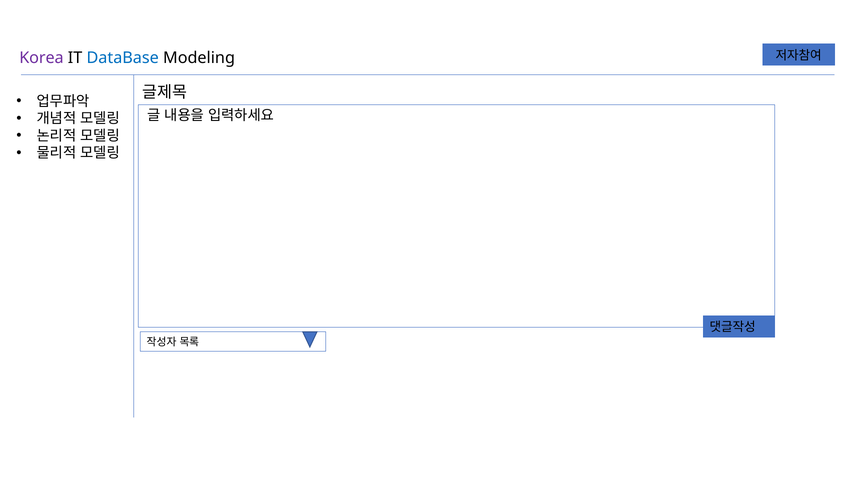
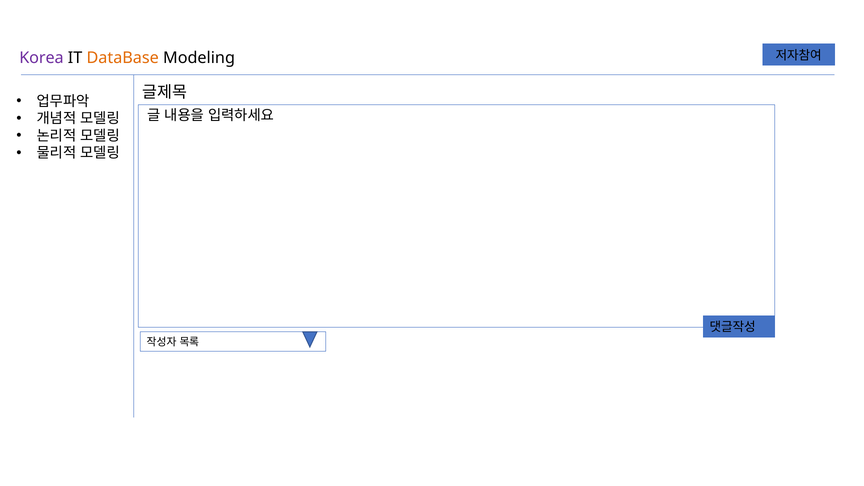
DataBase colour: blue -> orange
